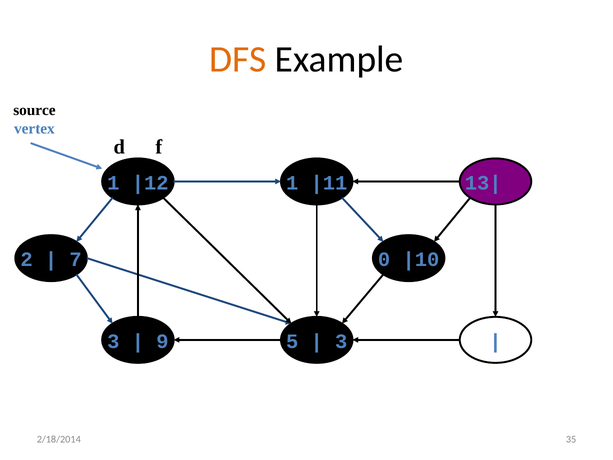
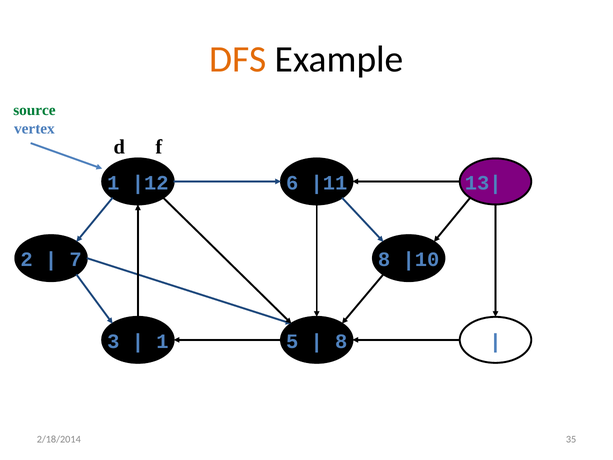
source colour: black -> green
1 at (292, 183): 1 -> 6
7 0: 0 -> 8
9 at (162, 341): 9 -> 1
3 at (341, 341): 3 -> 8
